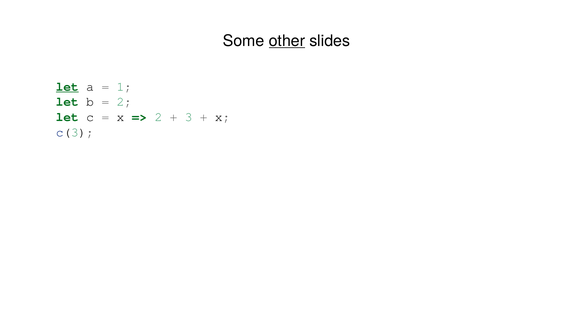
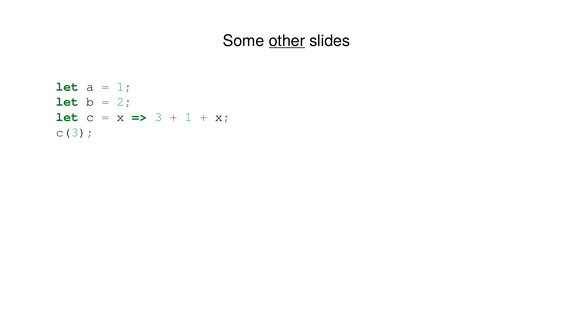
let at (67, 87) underline: present -> none
2 at (158, 117): 2 -> 3
3 at (189, 117): 3 -> 1
